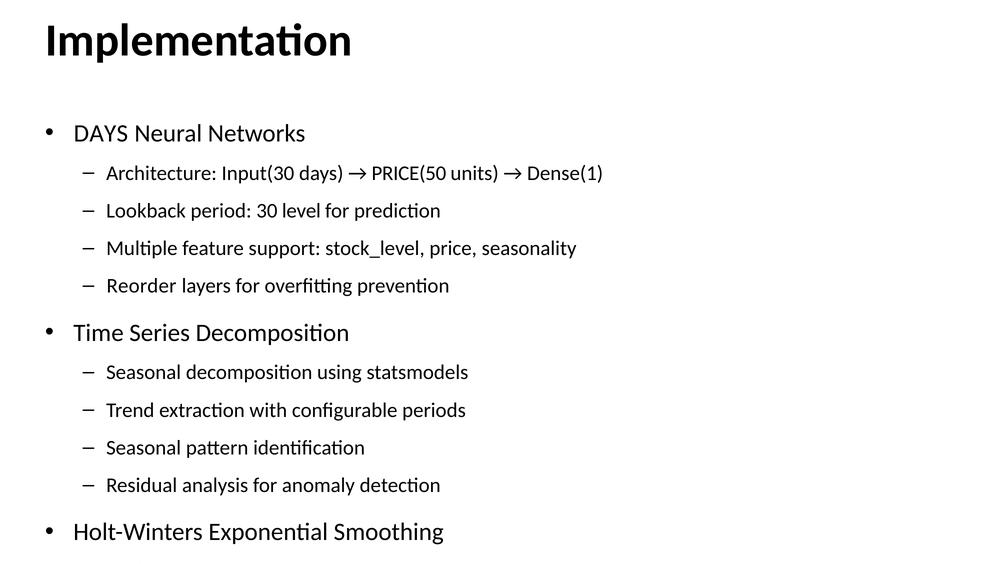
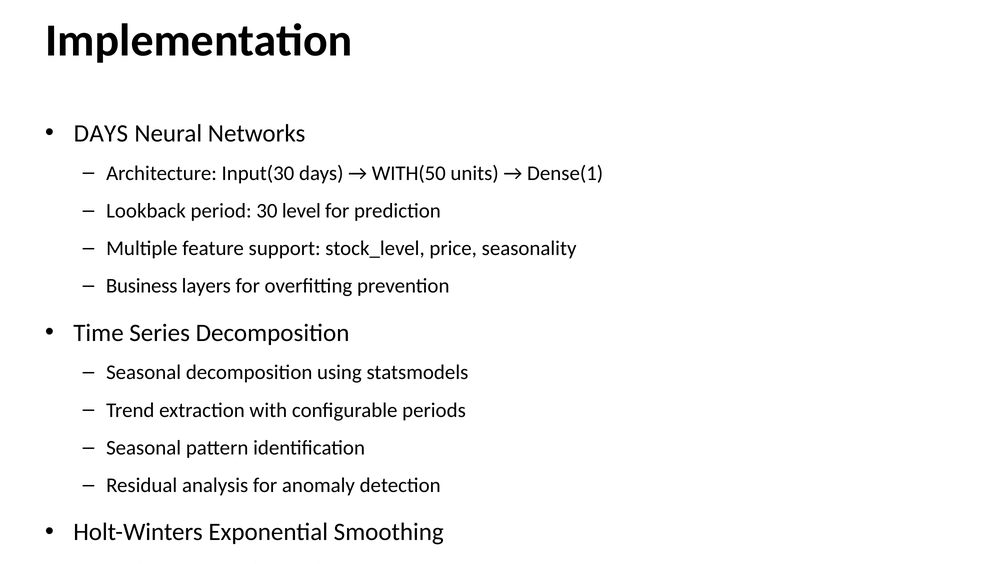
PRICE(50: PRICE(50 -> WITH(50
Reorder: Reorder -> Business
